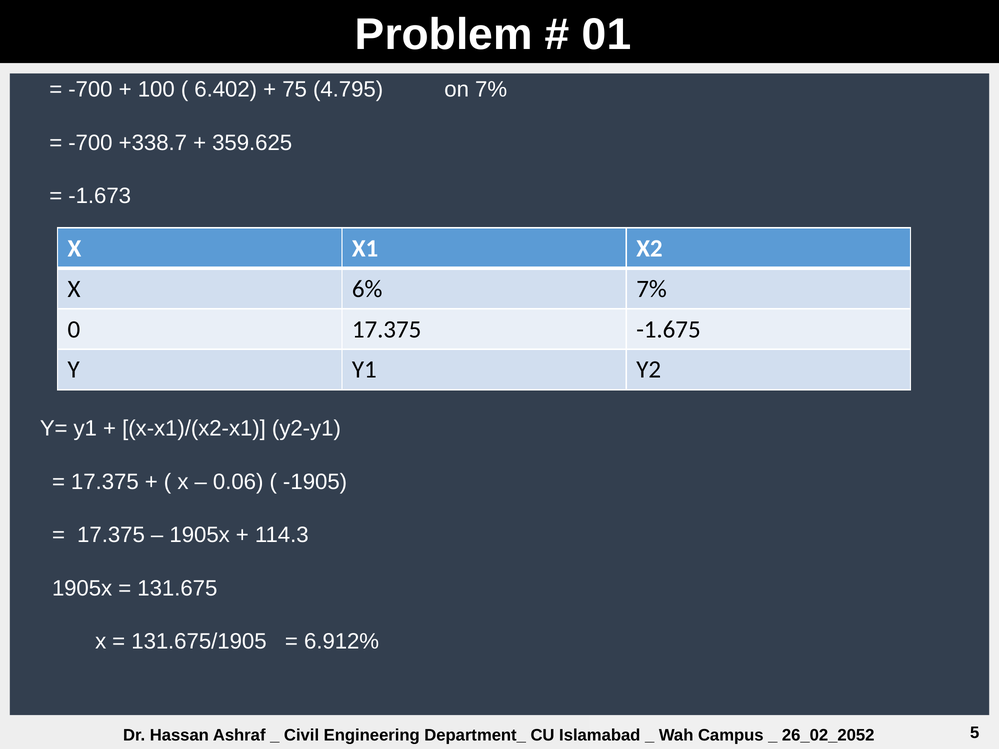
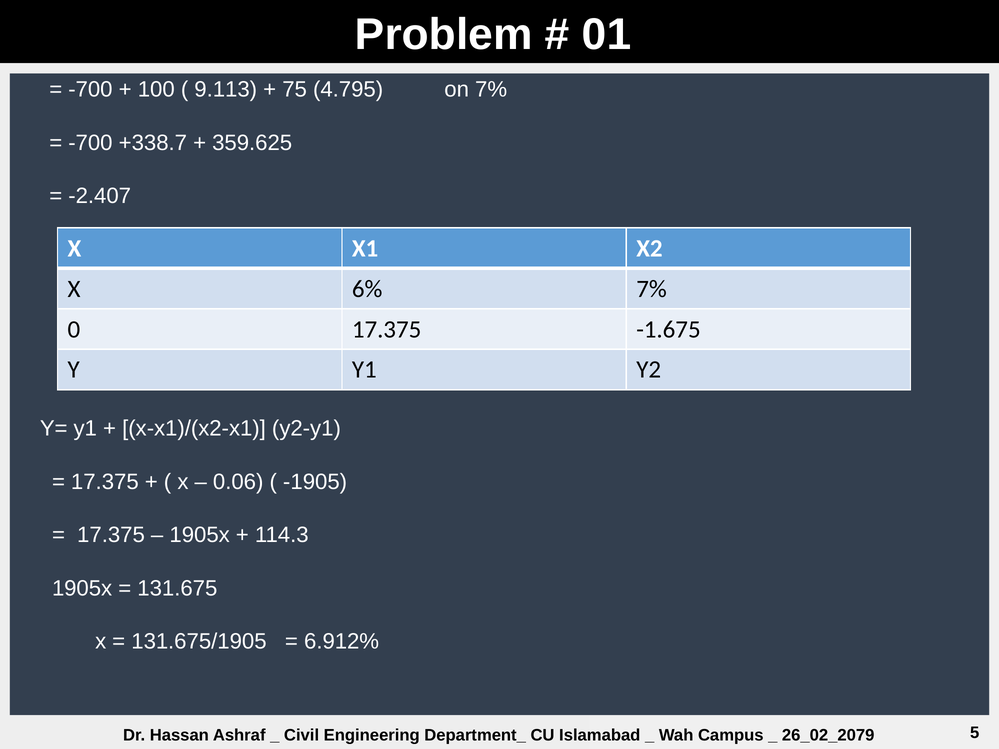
6.402: 6.402 -> 9.113
-1.673: -1.673 -> -2.407
26_02_2052: 26_02_2052 -> 26_02_2079
